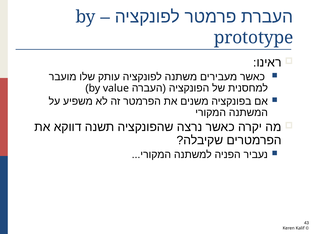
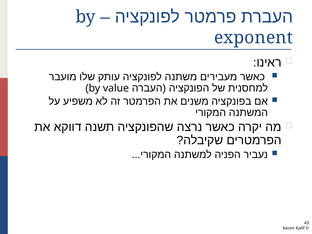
prototype: prototype -> exponent
